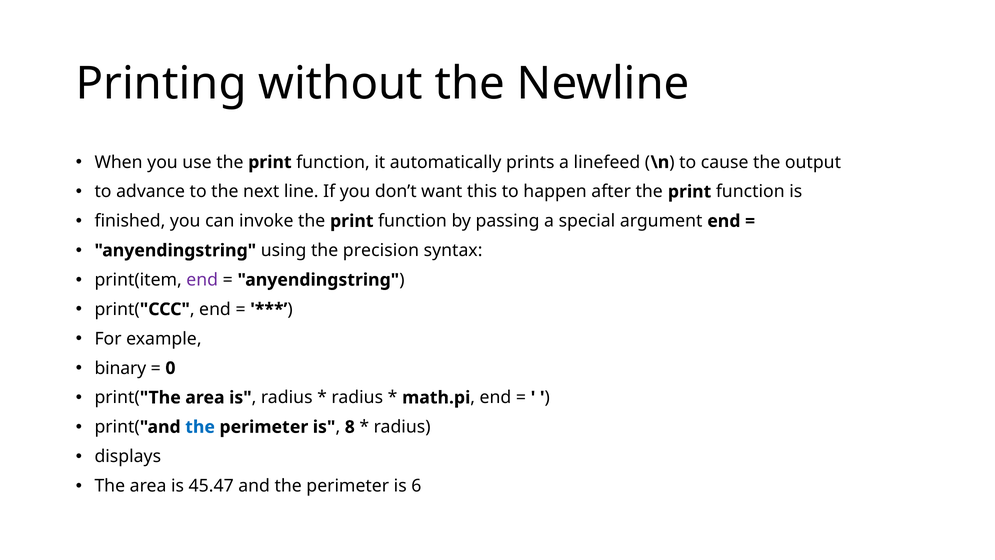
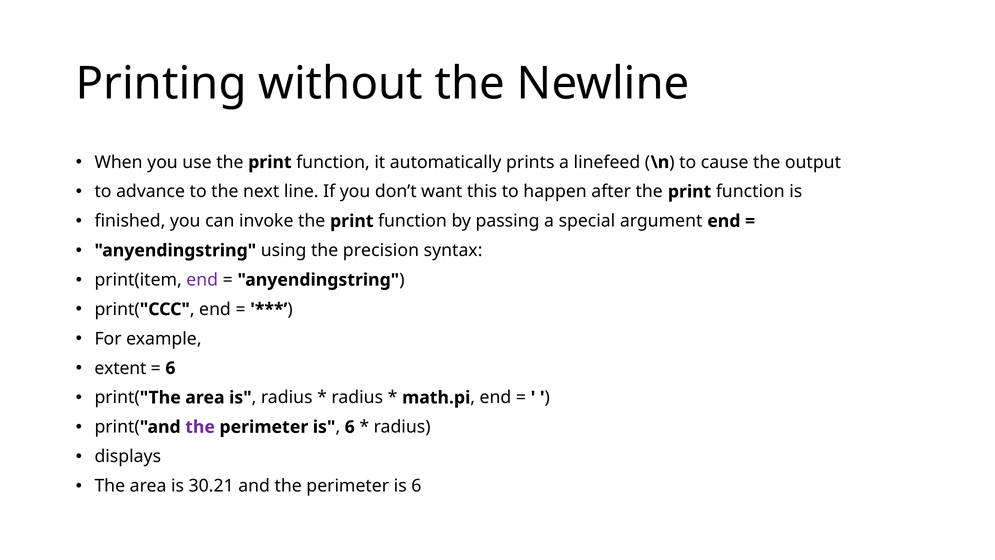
binary: binary -> extent
0 at (170, 368): 0 -> 6
the at (200, 427) colour: blue -> purple
8 at (350, 427): 8 -> 6
45.47: 45.47 -> 30.21
